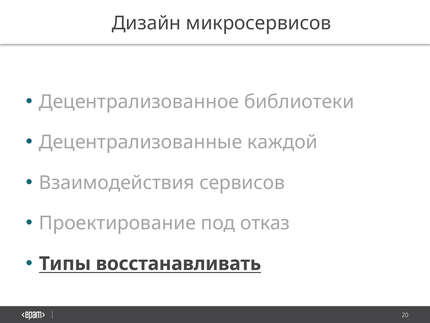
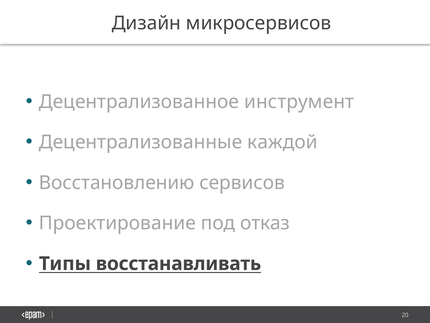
библиотеки: библиотеки -> инструмент
Взаимодействия: Взаимодействия -> Восстановлению
